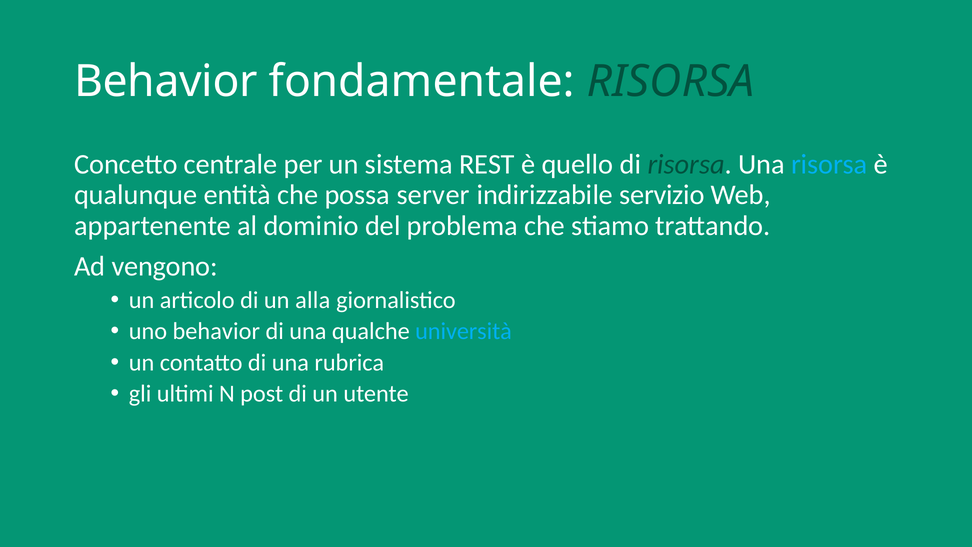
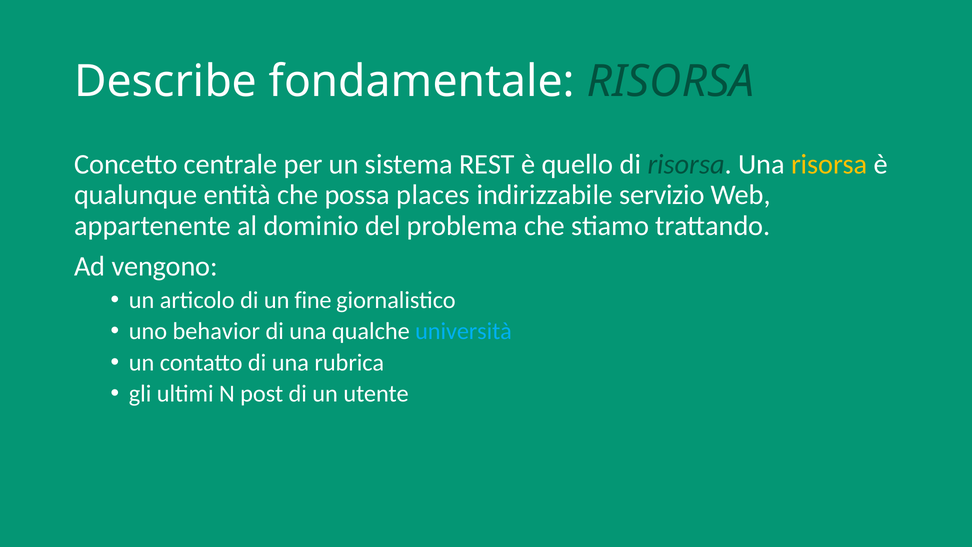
Behavior at (166, 82): Behavior -> Describe
risorsa at (829, 164) colour: light blue -> yellow
server: server -> places
alla: alla -> fine
